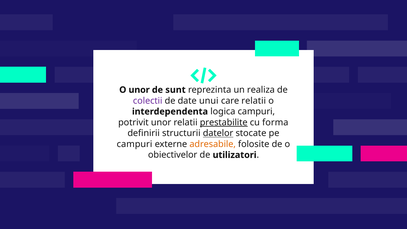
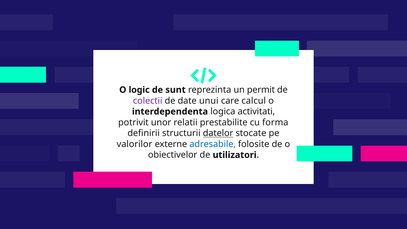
O unor: unor -> logic
realiza: realiza -> permit
care relatii: relatii -> calcul
logica campuri: campuri -> activitati
prestabilite underline: present -> none
campuri at (135, 144): campuri -> valorilor
adresabile colour: orange -> blue
